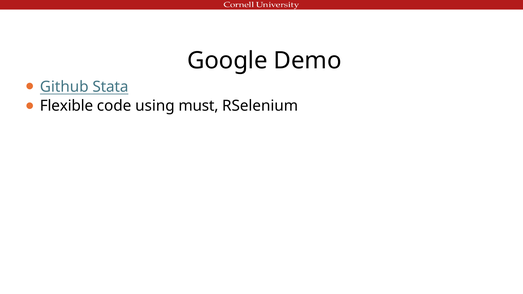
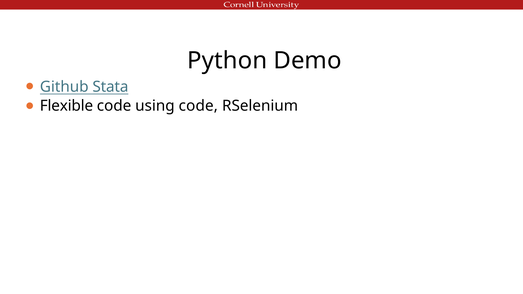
Google: Google -> Python
using must: must -> code
